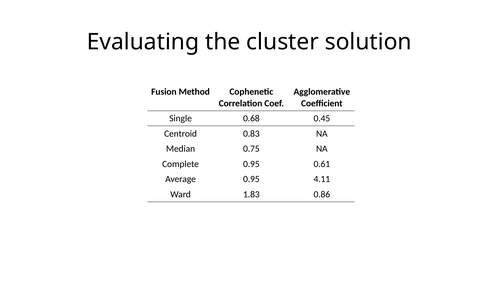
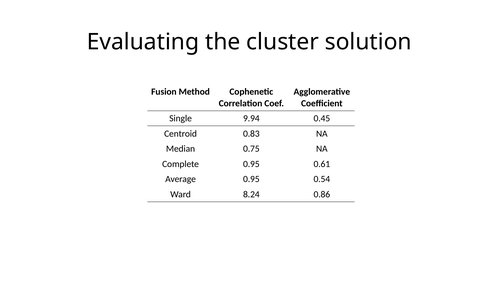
0.68: 0.68 -> 9.94
4.11: 4.11 -> 0.54
1.83: 1.83 -> 8.24
